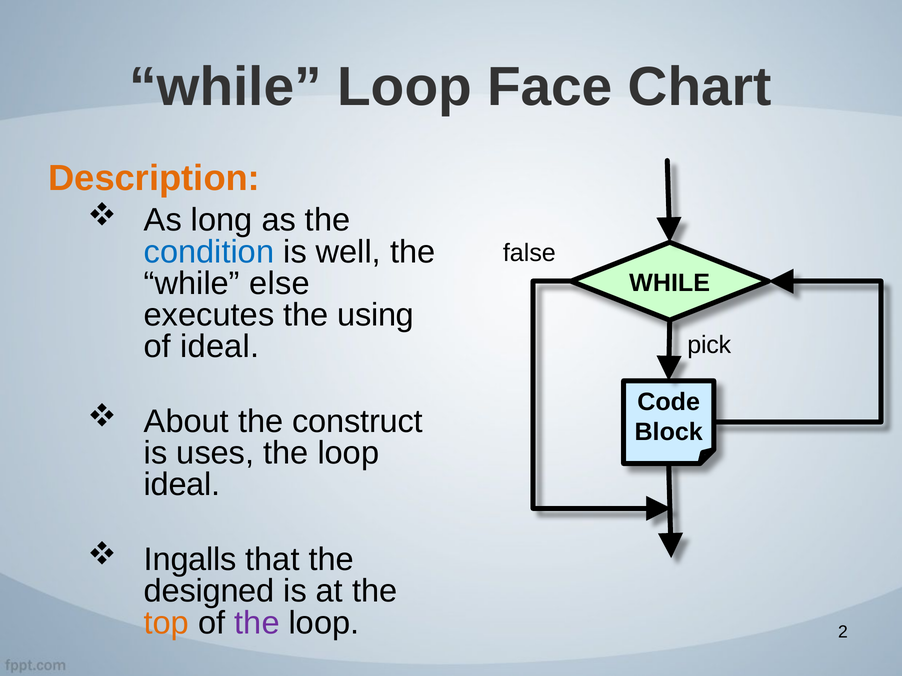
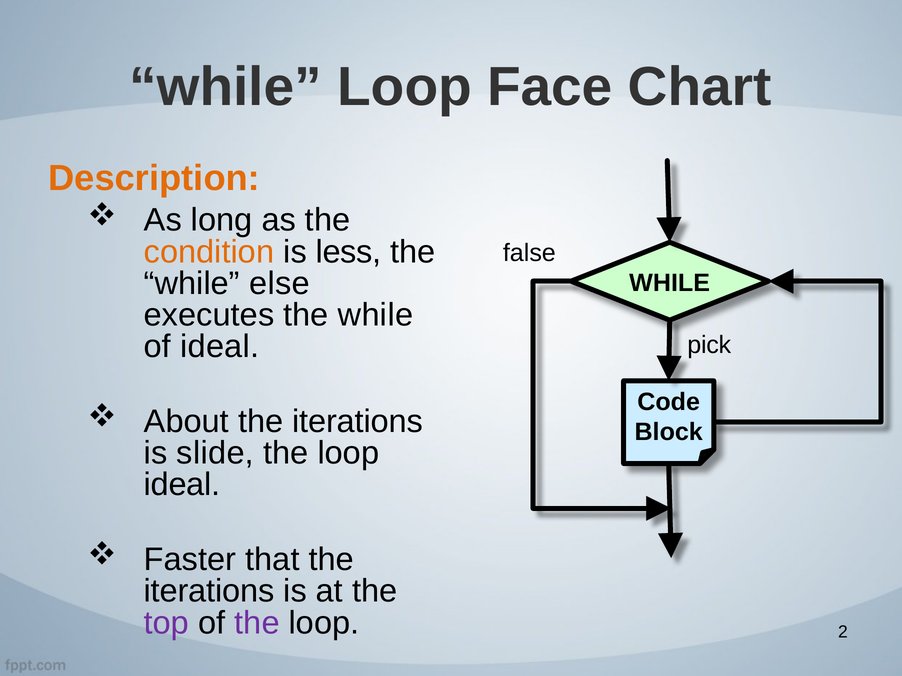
condition colour: blue -> orange
well: well -> less
executes the using: using -> while
construct at (358, 422): construct -> iterations
uses: uses -> slide
Ingalls: Ingalls -> Faster
designed at (209, 592): designed -> iterations
top colour: orange -> purple
